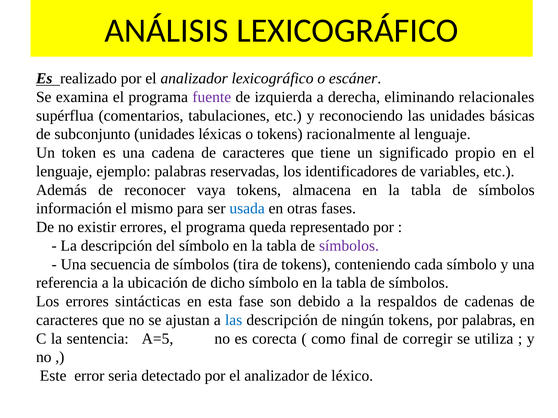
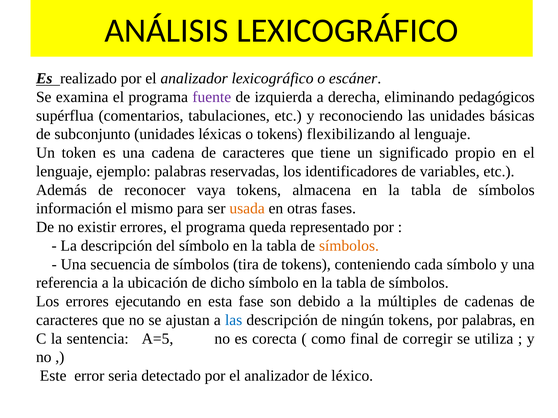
relacionales: relacionales -> pedagógicos
racionalmente: racionalmente -> flexibilizando
usada colour: blue -> orange
símbolos at (349, 246) colour: purple -> orange
sintácticas: sintácticas -> ejecutando
respaldos: respaldos -> múltiples
